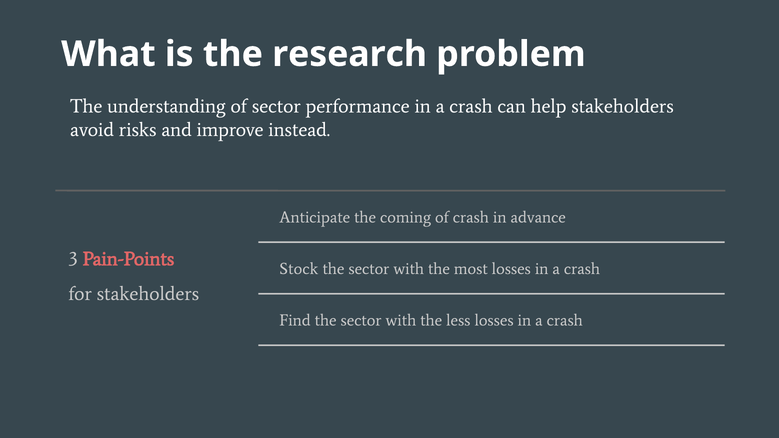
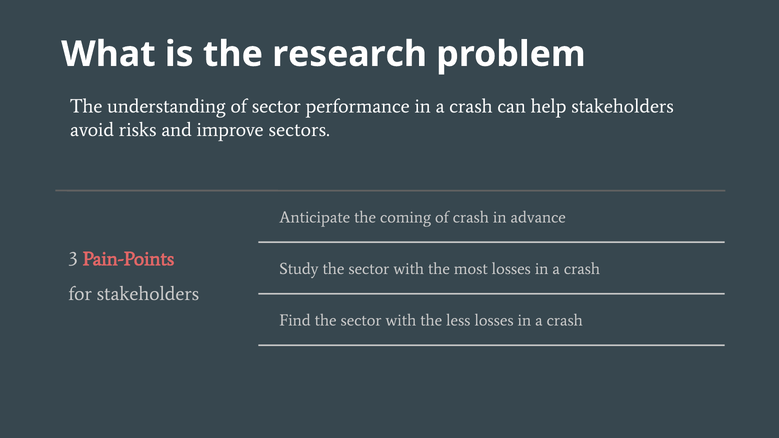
instead: instead -> sectors
Stock: Stock -> Study
